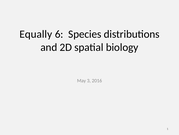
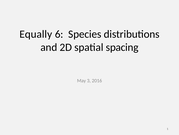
biology: biology -> spacing
